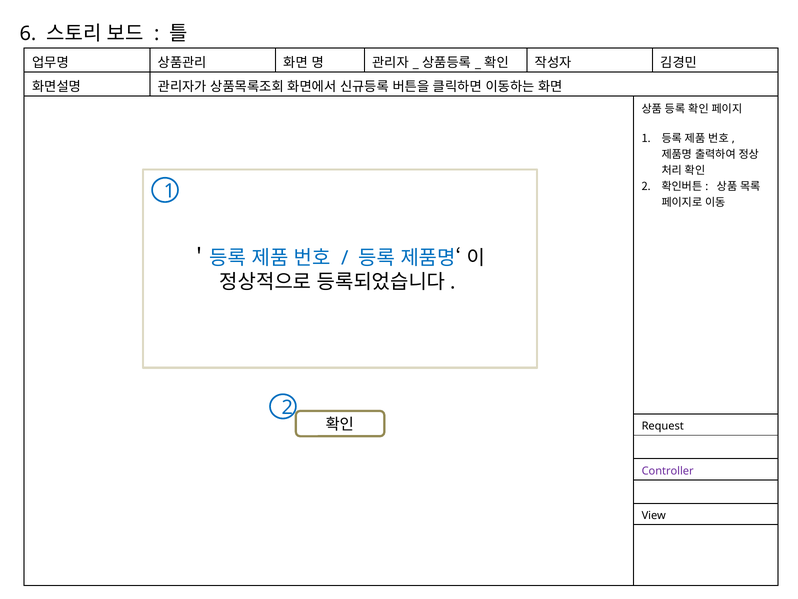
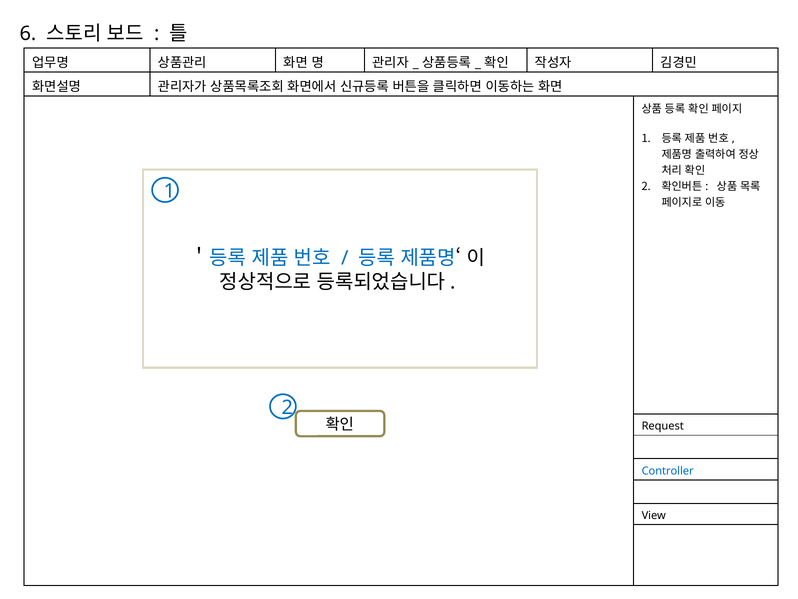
Controller colour: purple -> blue
